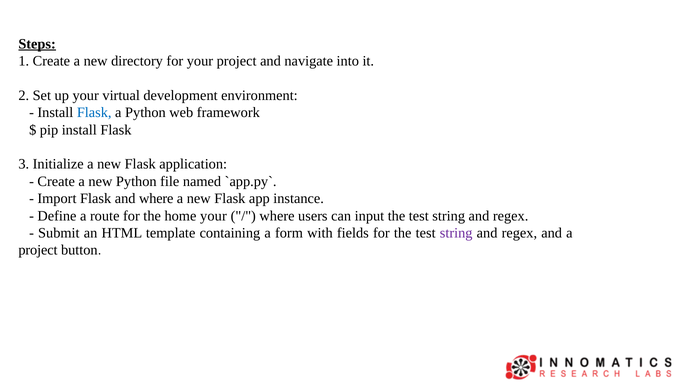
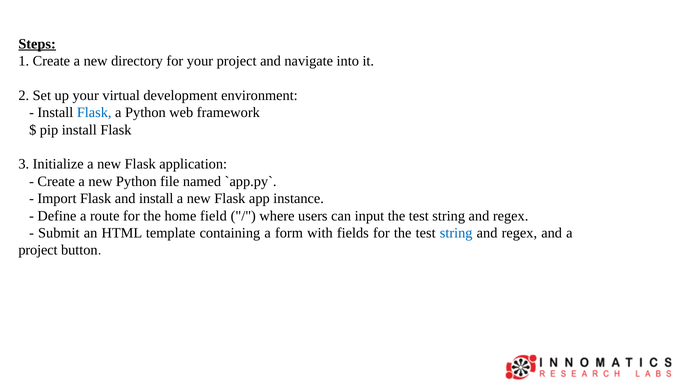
and where: where -> install
home your: your -> field
string at (456, 233) colour: purple -> blue
